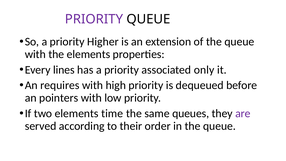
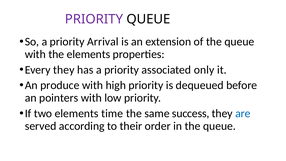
Higher: Higher -> Arrival
Every lines: lines -> they
requires: requires -> produce
queues: queues -> success
are colour: purple -> blue
